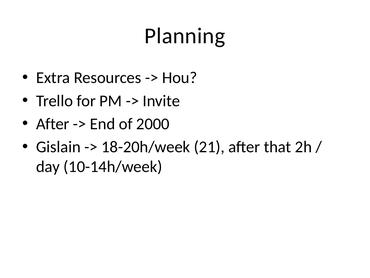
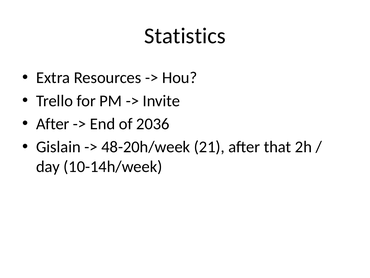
Planning: Planning -> Statistics
2000: 2000 -> 2036
18-20h/week: 18-20h/week -> 48-20h/week
